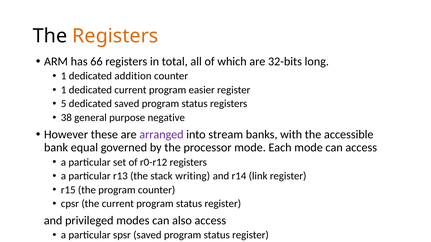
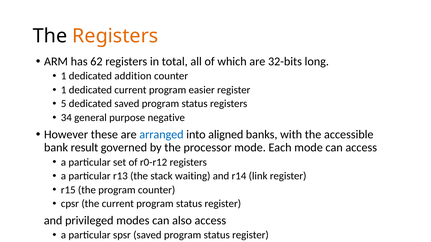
66: 66 -> 62
38: 38 -> 34
arranged colour: purple -> blue
stream: stream -> aligned
equal: equal -> result
writing: writing -> waiting
